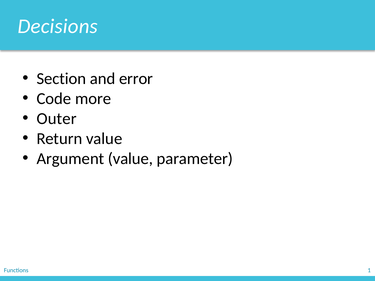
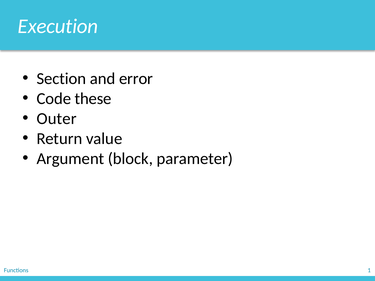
Decisions: Decisions -> Execution
more: more -> these
Argument value: value -> block
